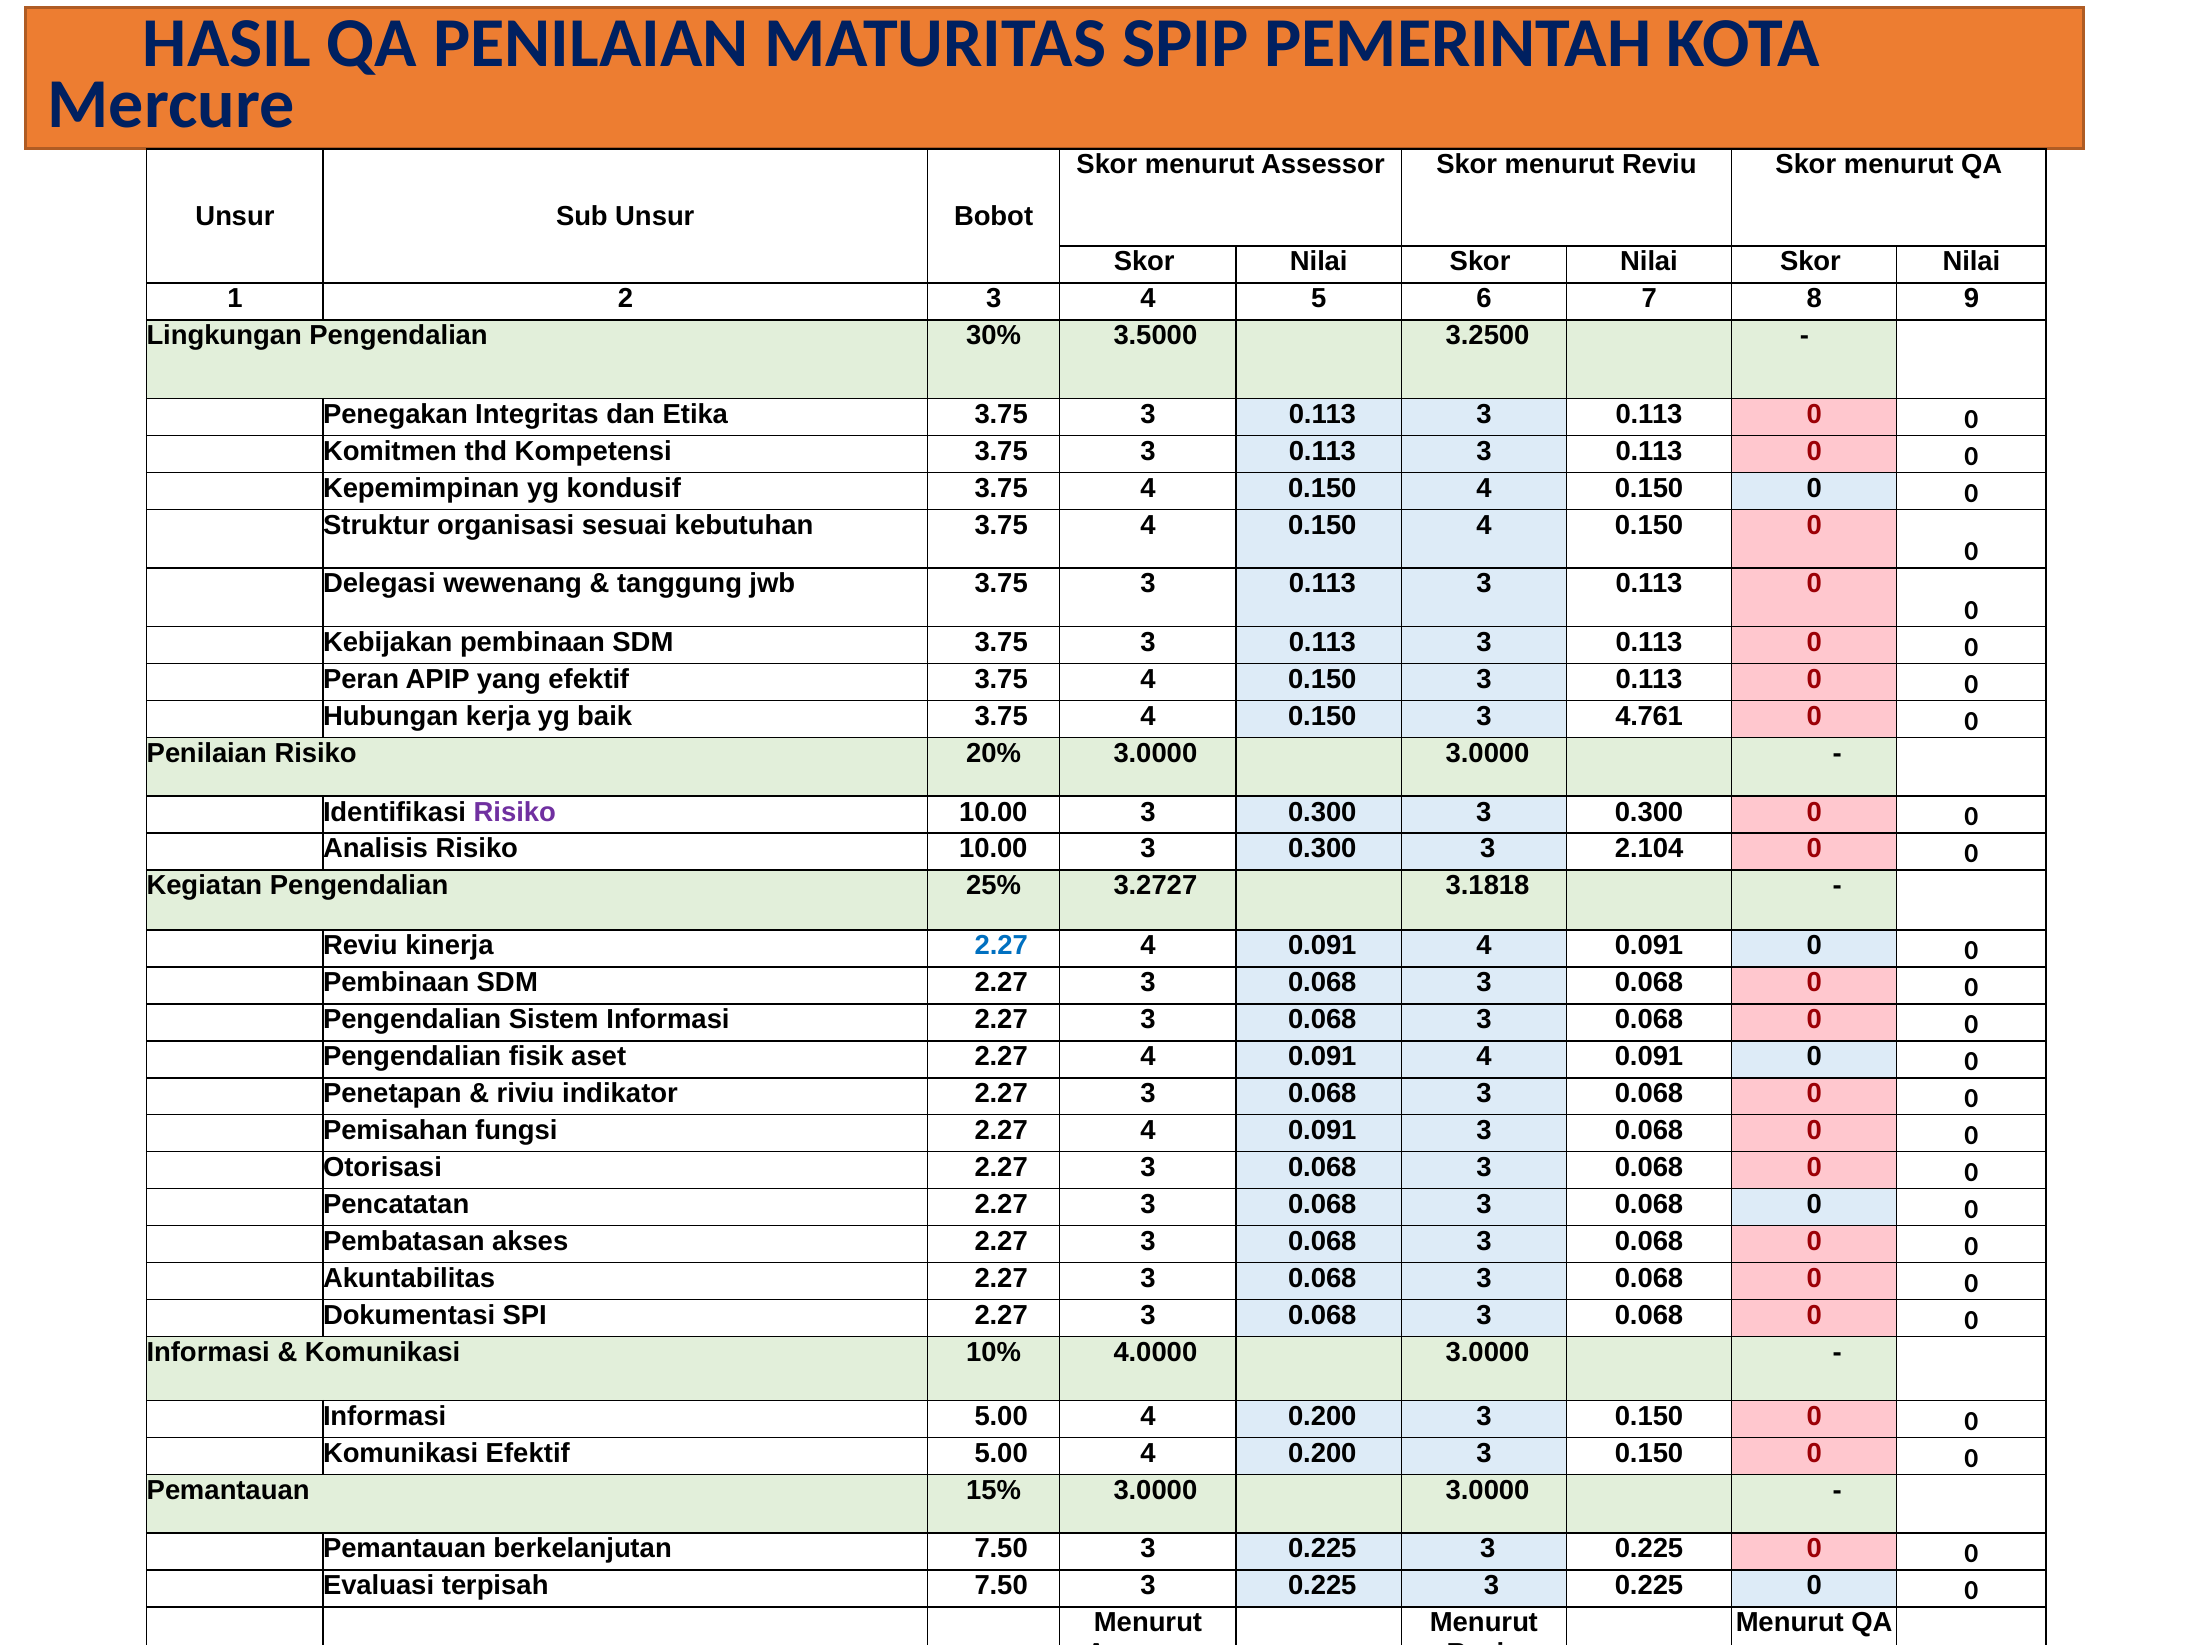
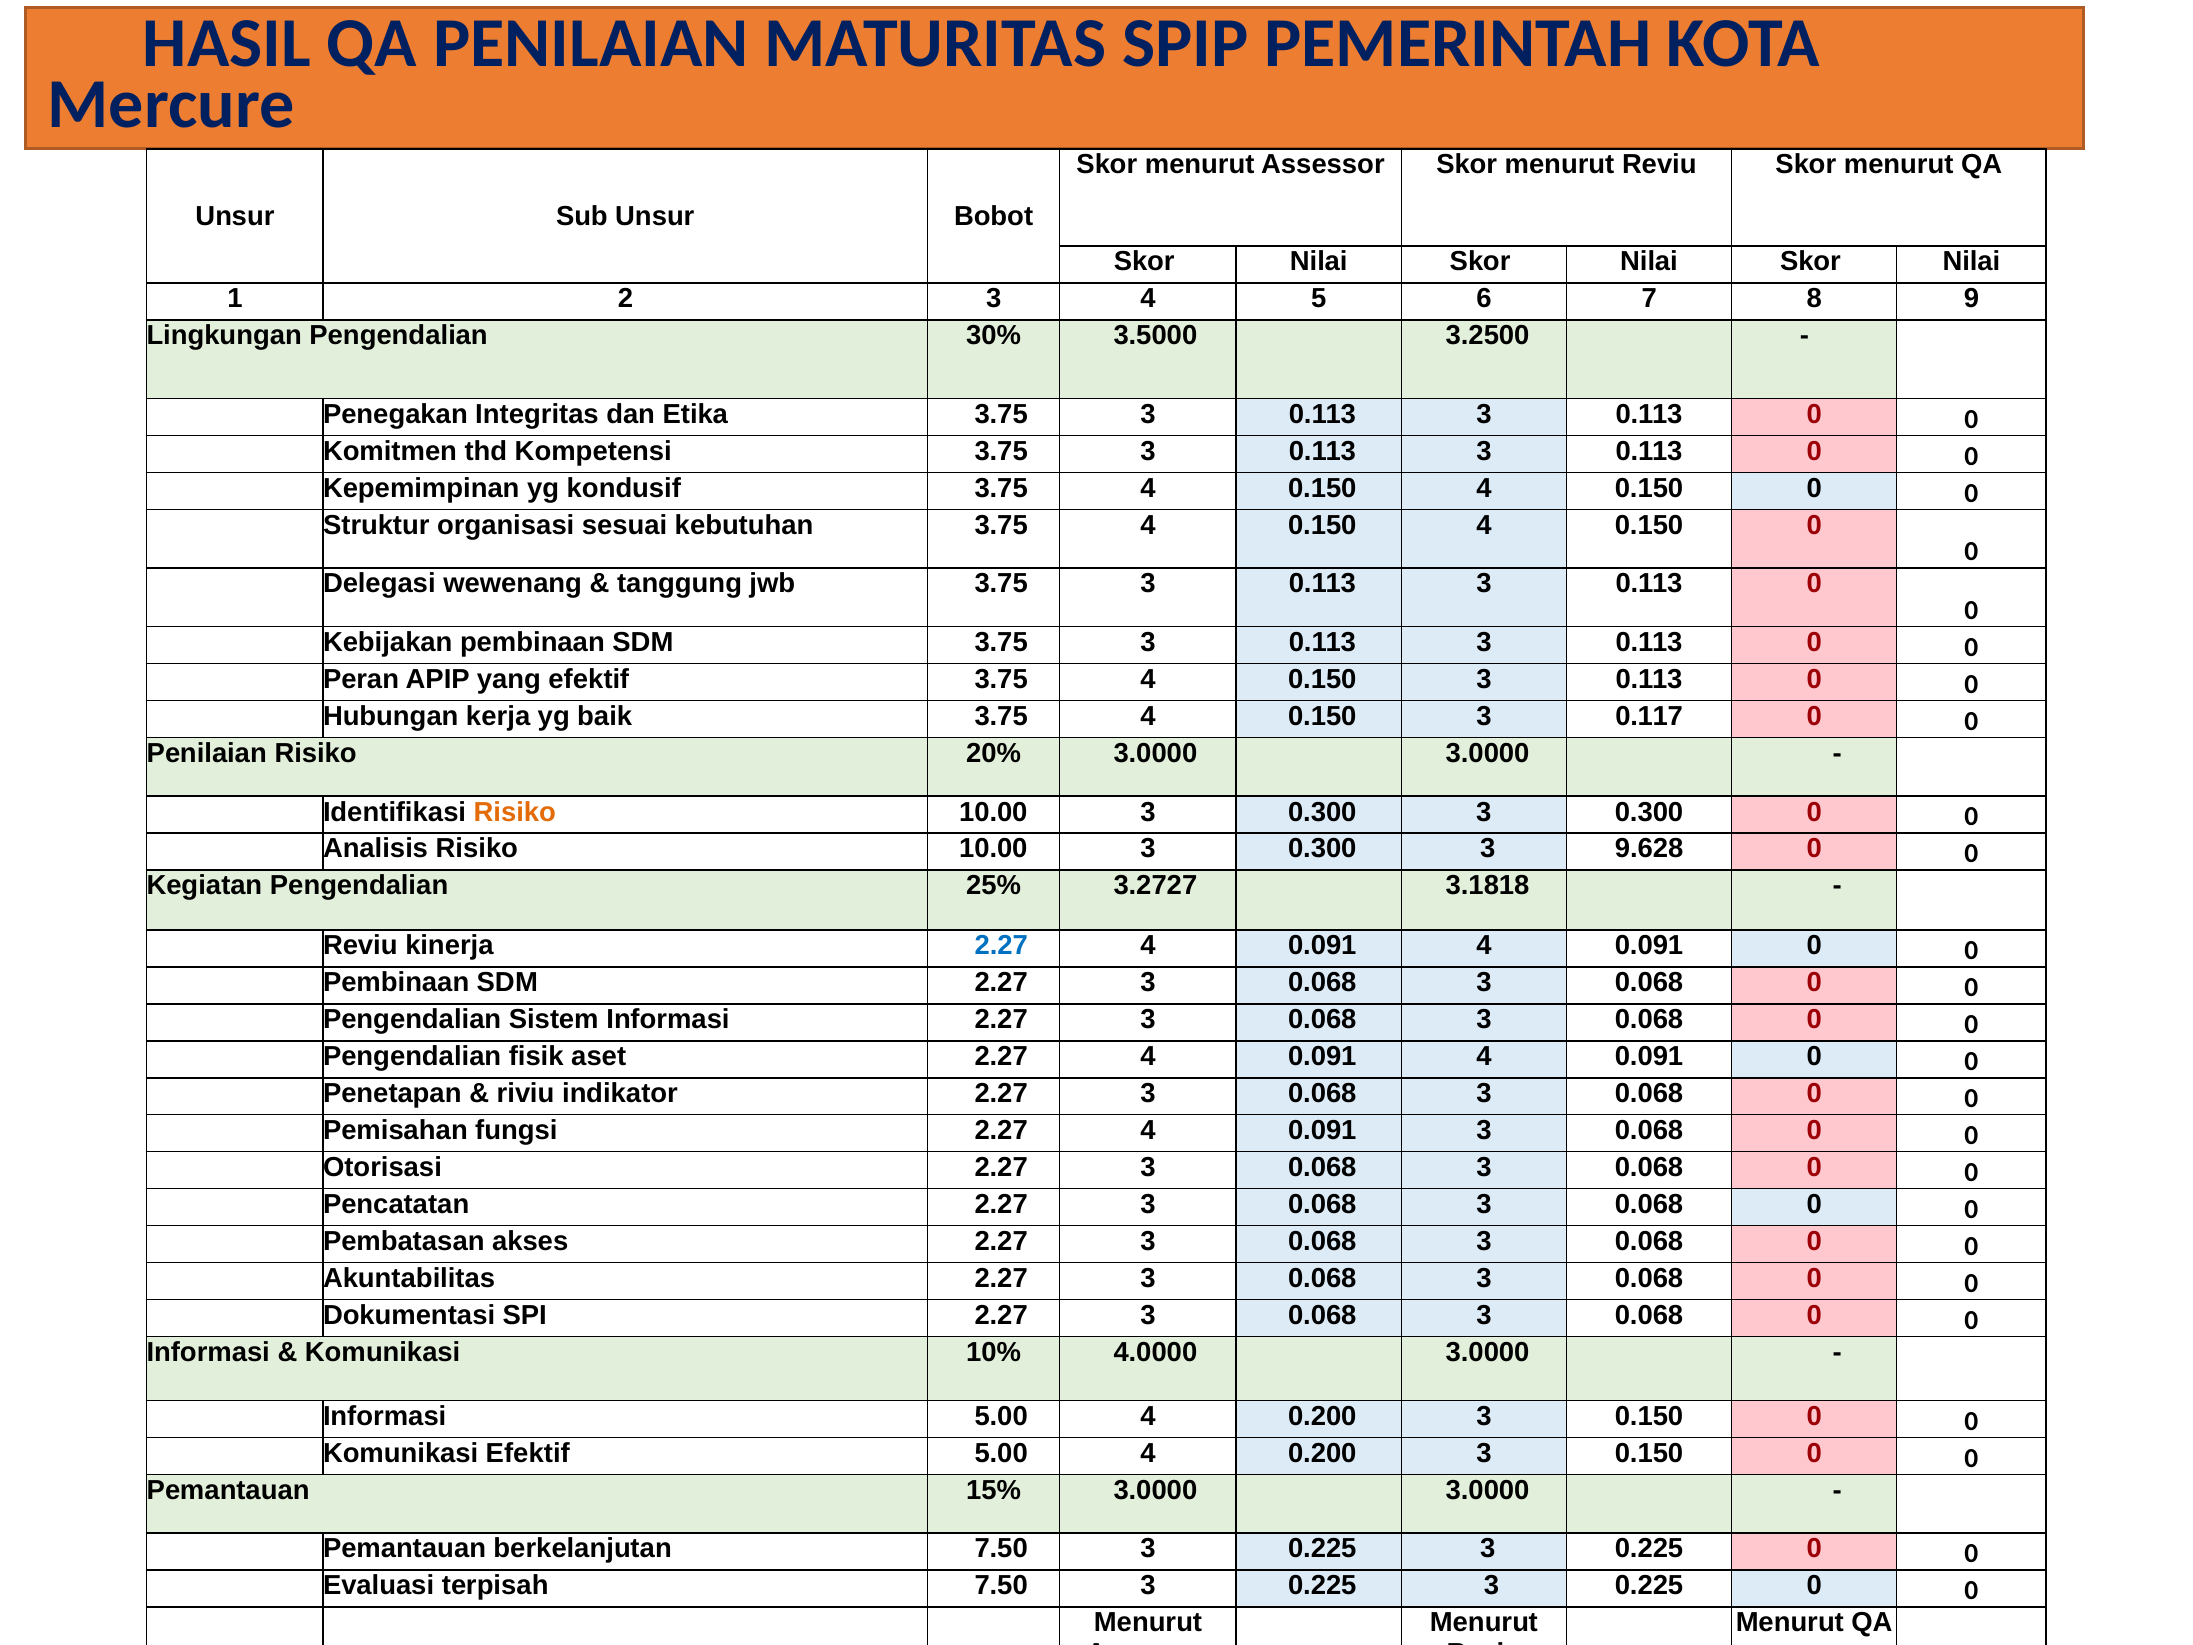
4.761: 4.761 -> 0.117
Risiko at (515, 812) colour: purple -> orange
2.104: 2.104 -> 9.628
